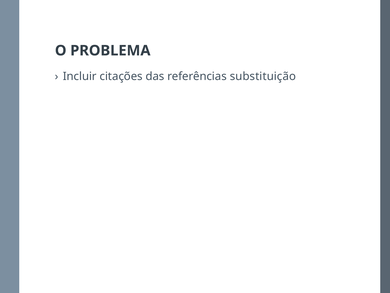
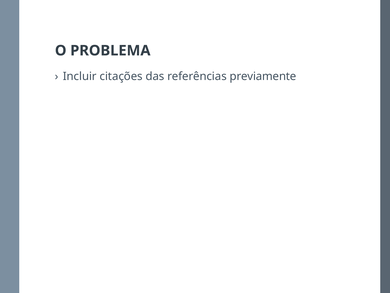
substituição: substituição -> previamente
